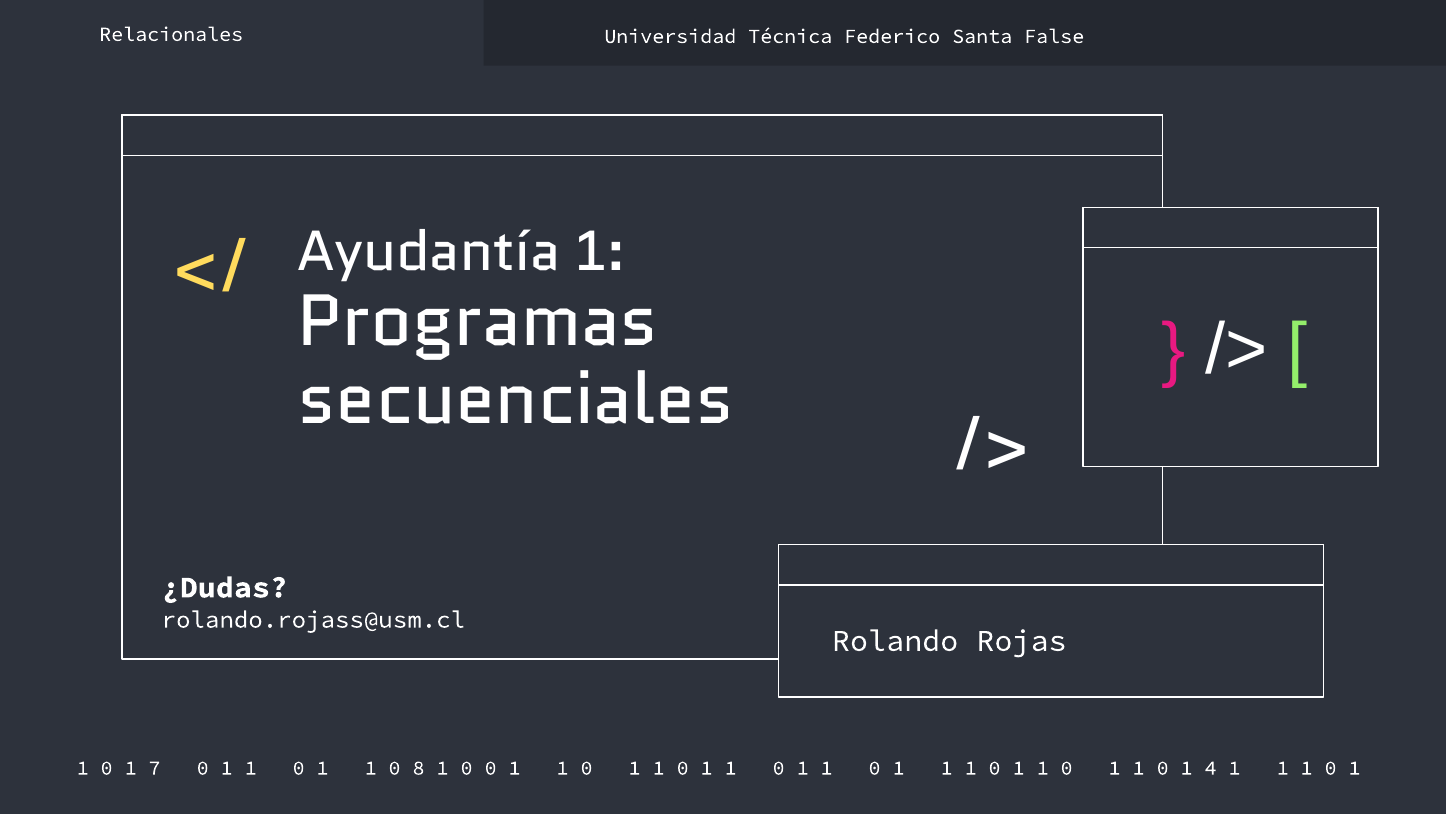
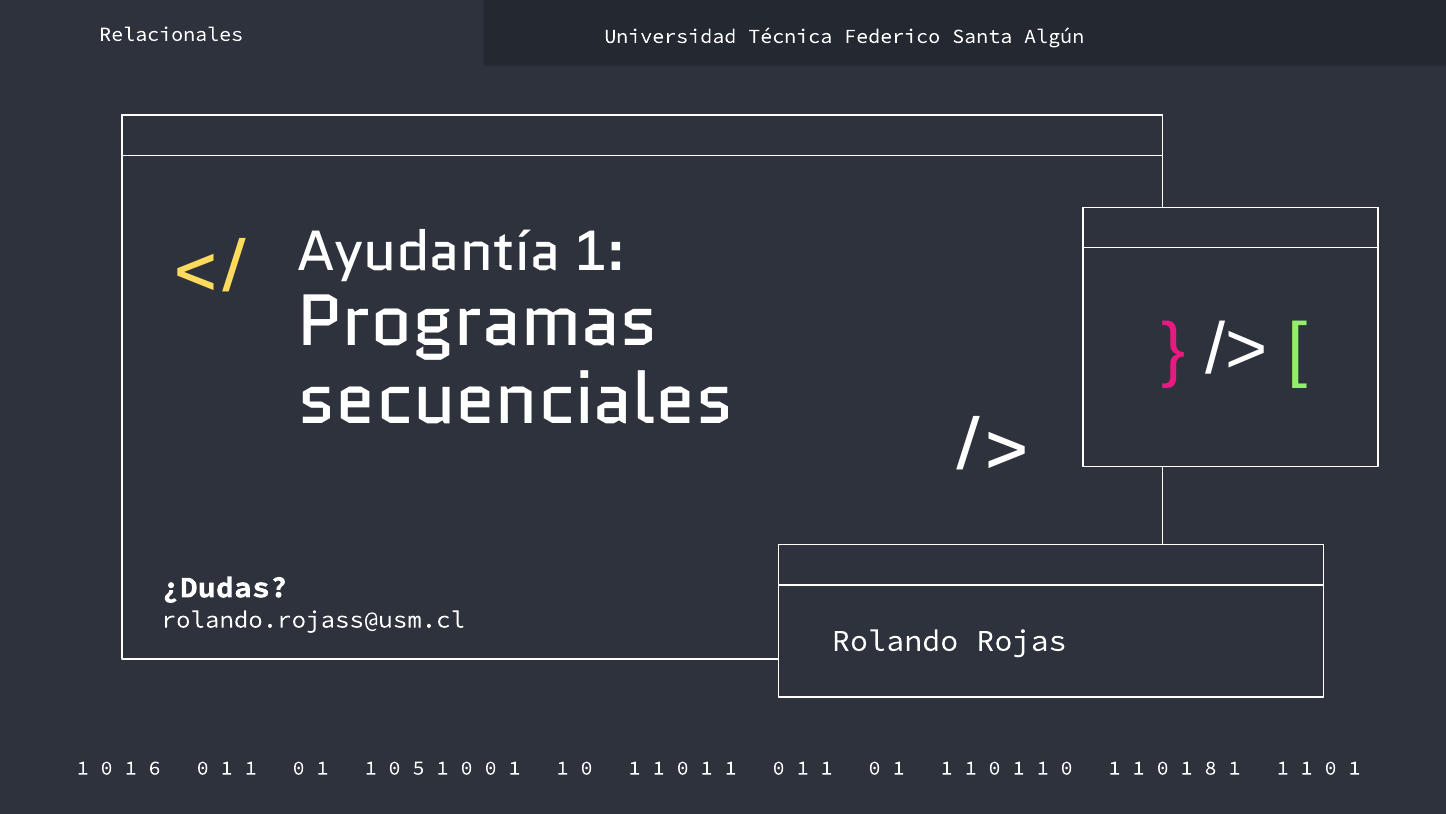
False: False -> Algún
7: 7 -> 6
8: 8 -> 5
4: 4 -> 8
